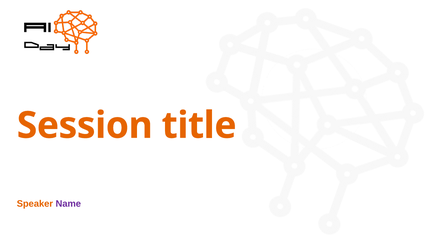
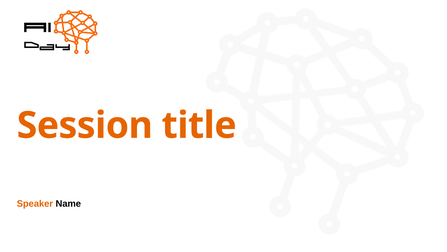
Name colour: purple -> black
